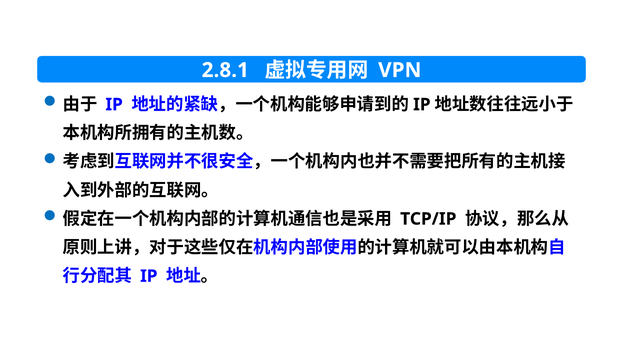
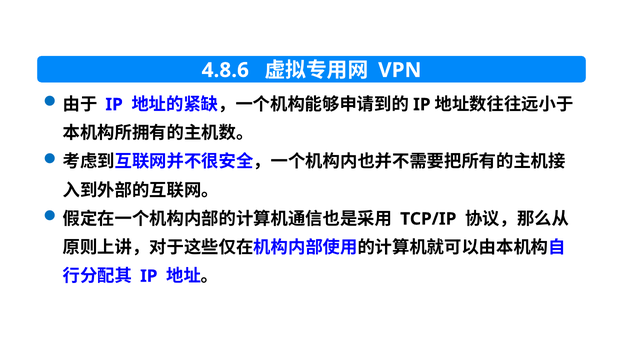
2.8.1: 2.8.1 -> 4.8.6
